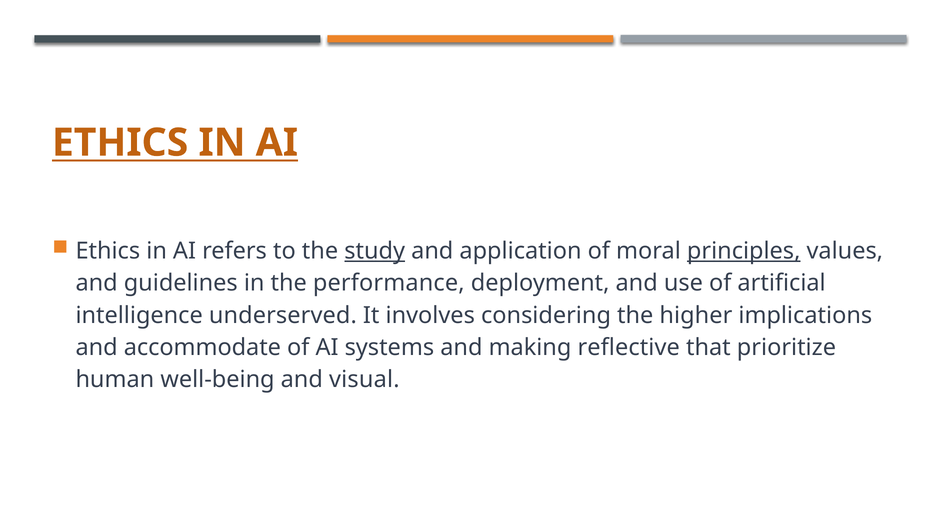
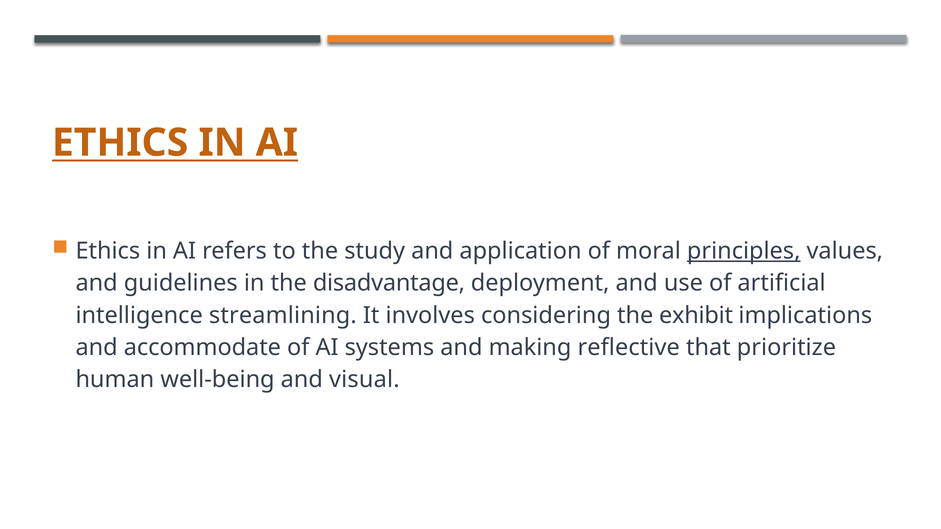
study underline: present -> none
performance: performance -> disadvantage
underserved: underserved -> streamlining
higher: higher -> exhibit
